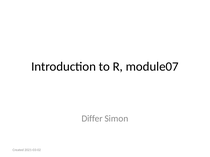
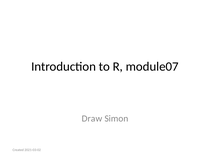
Differ: Differ -> Draw
